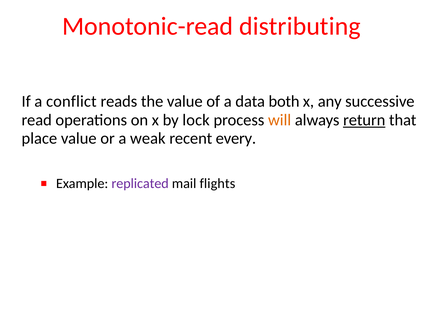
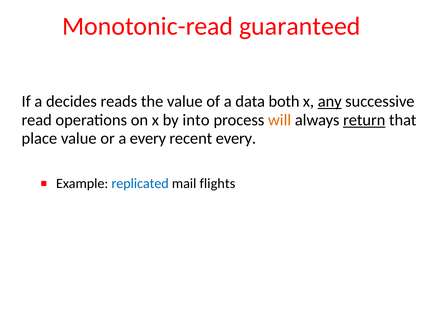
distributing: distributing -> guaranteed
conflict: conflict -> decides
any underline: none -> present
lock: lock -> into
a weak: weak -> every
replicated colour: purple -> blue
